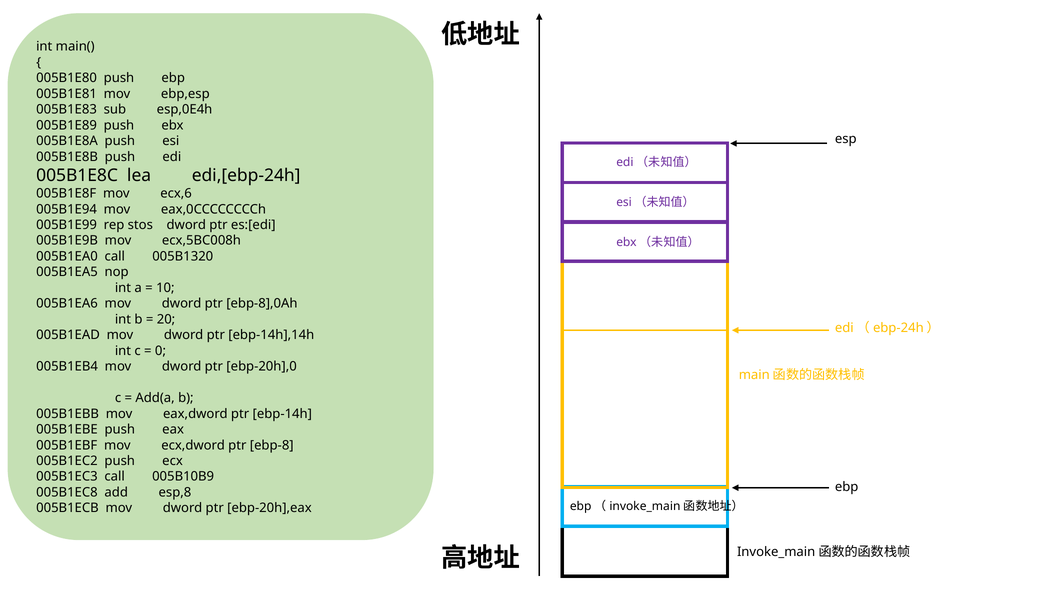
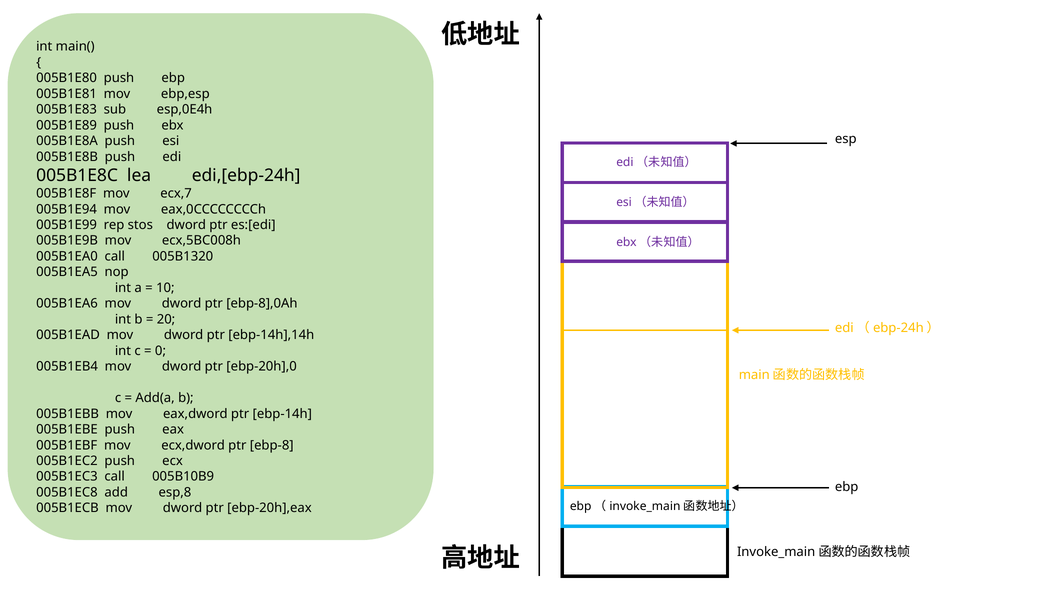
ecx,6: ecx,6 -> ecx,7
